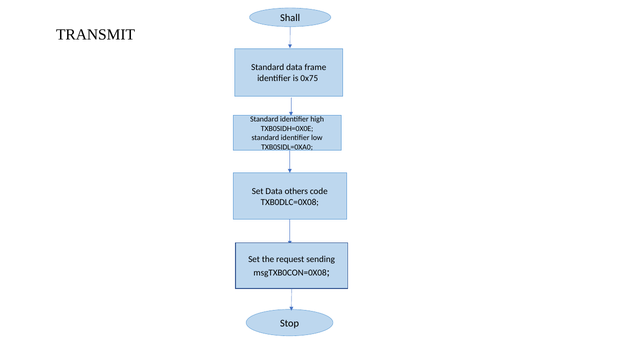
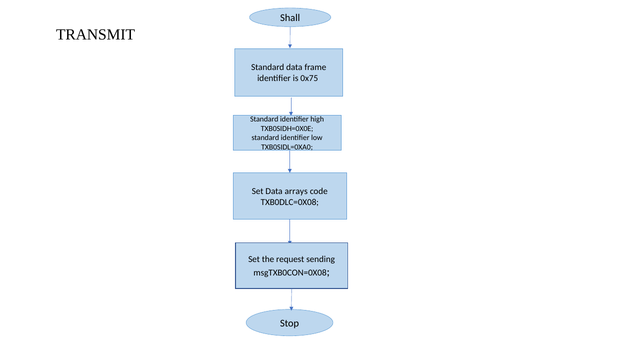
others: others -> arrays
